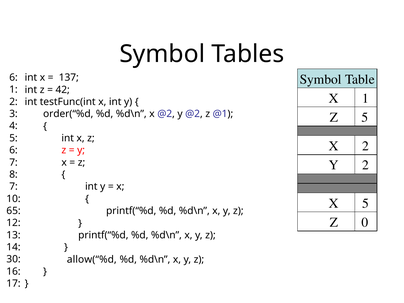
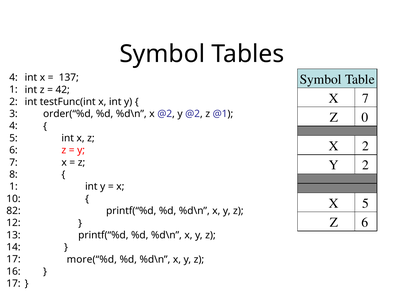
6 at (14, 78): 6 -> 4
X 1: 1 -> 7
Z 5: 5 -> 0
7 at (14, 187): 7 -> 1
65: 65 -> 82
Z 0: 0 -> 6
30 at (14, 259): 30 -> 17
allow(“%d: allow(“%d -> more(“%d
